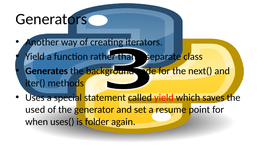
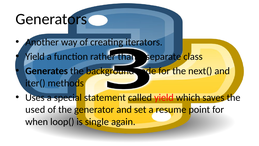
uses(: uses( -> loop(
folder: folder -> single
